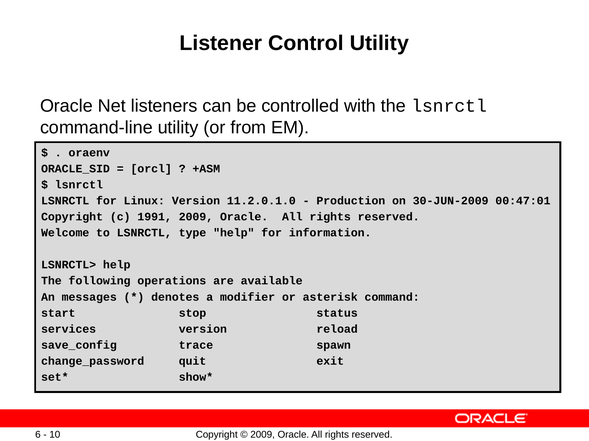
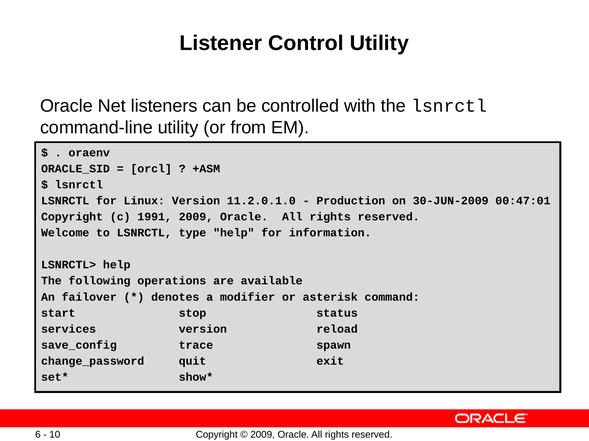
messages: messages -> failover
